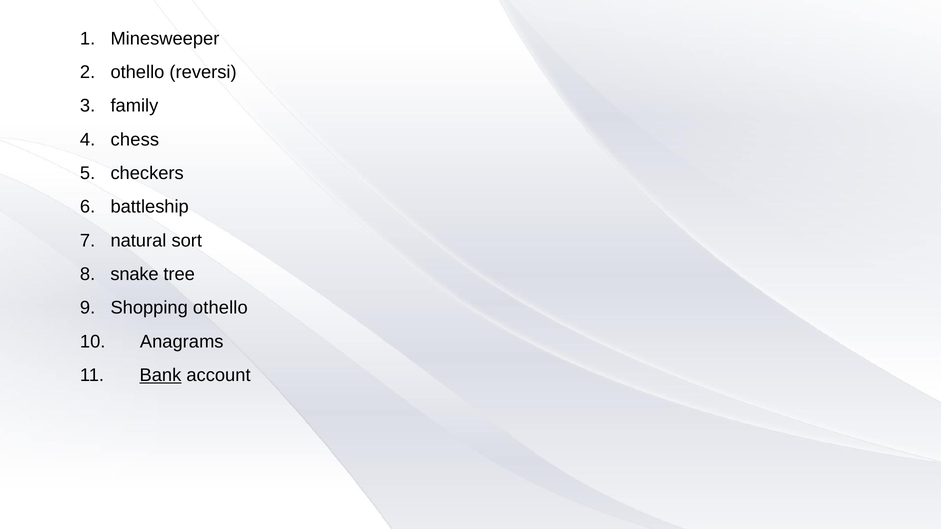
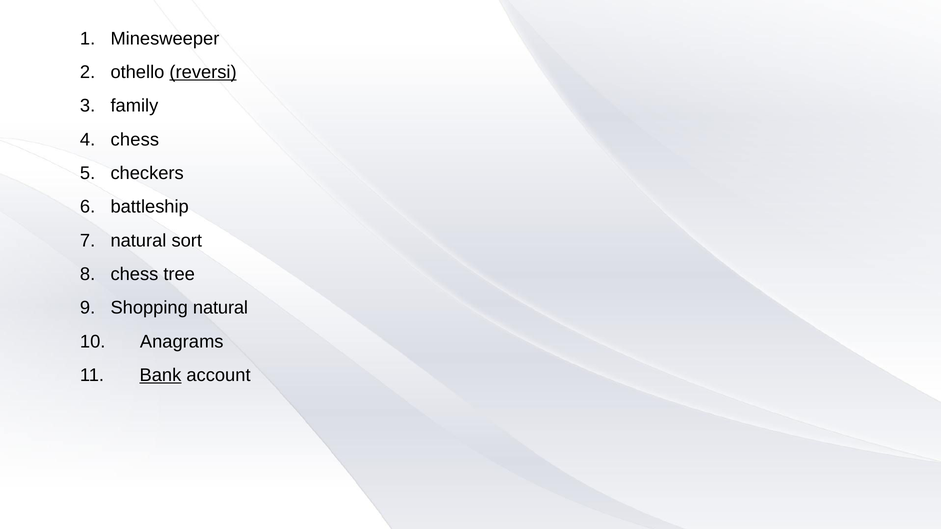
reversi underline: none -> present
8 snake: snake -> chess
Shopping othello: othello -> natural
